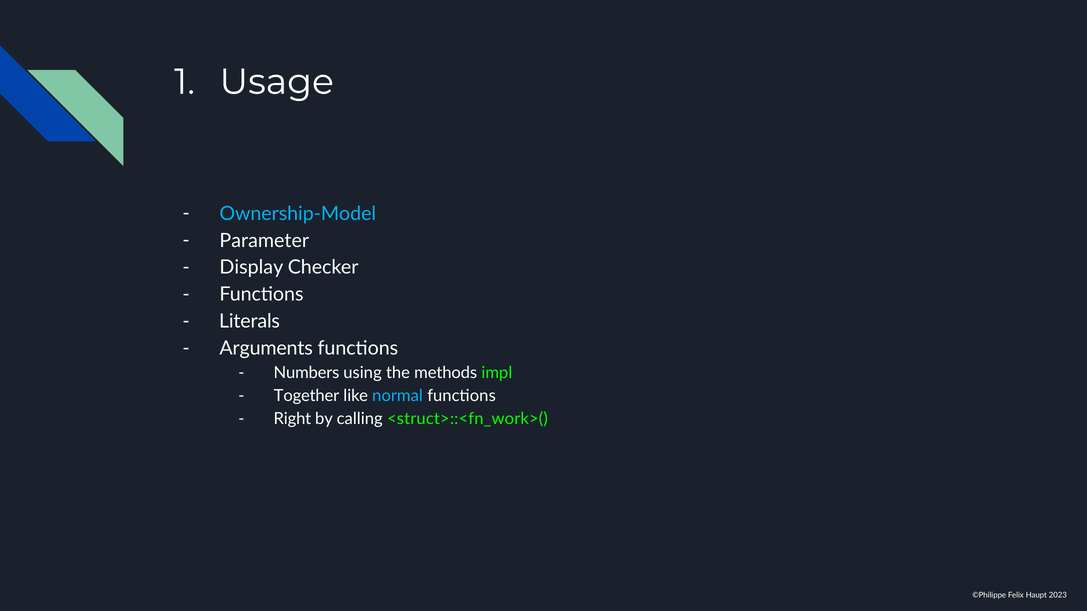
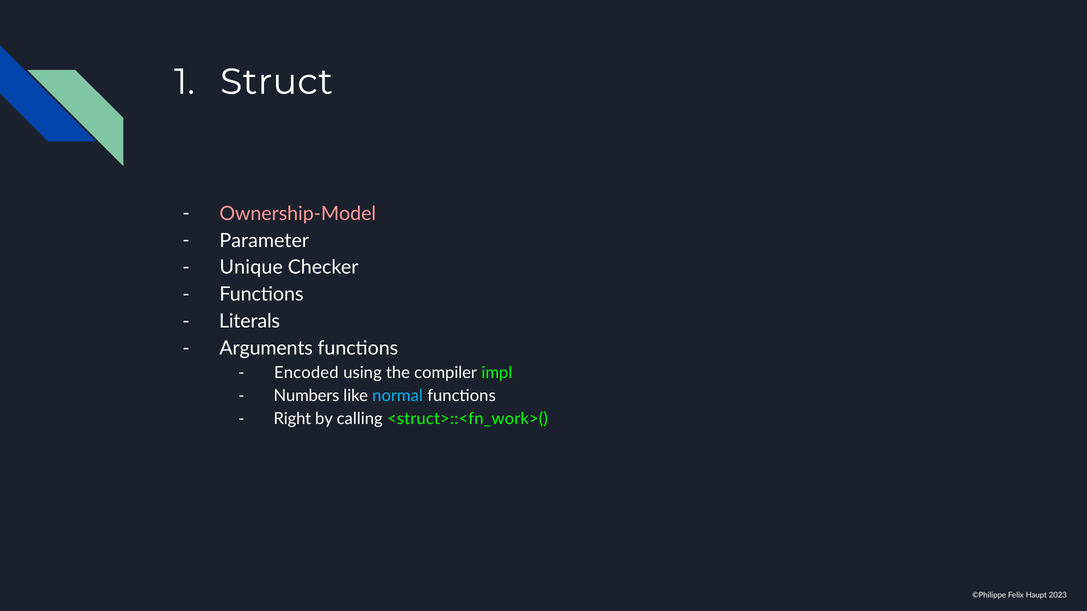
Usage: Usage -> Struct
Ownership-Model colour: light blue -> pink
Display: Display -> Unique
Numbers: Numbers -> Encoded
methods: methods -> compiler
Together: Together -> Numbers
